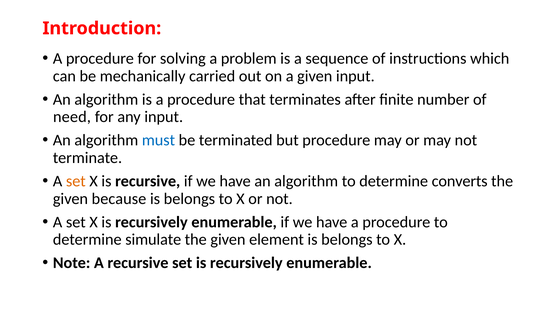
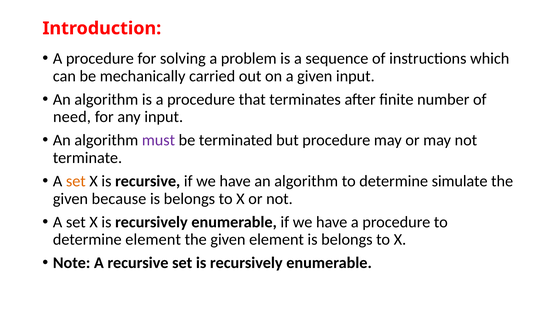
must colour: blue -> purple
converts: converts -> simulate
determine simulate: simulate -> element
